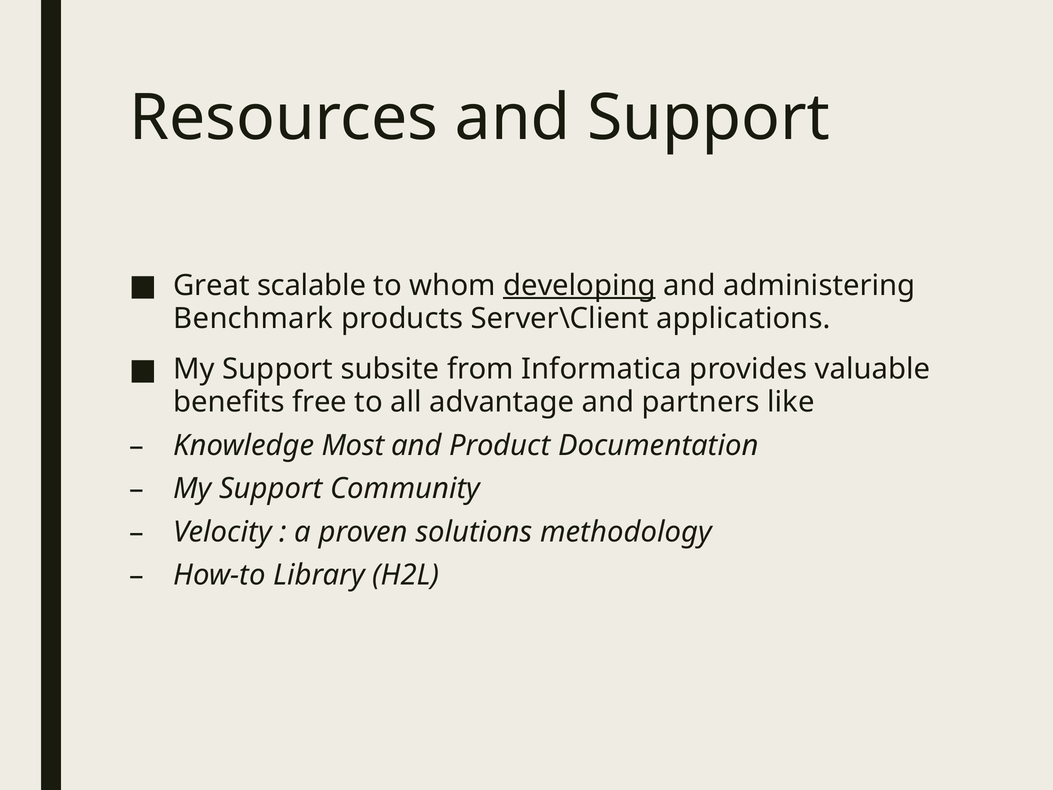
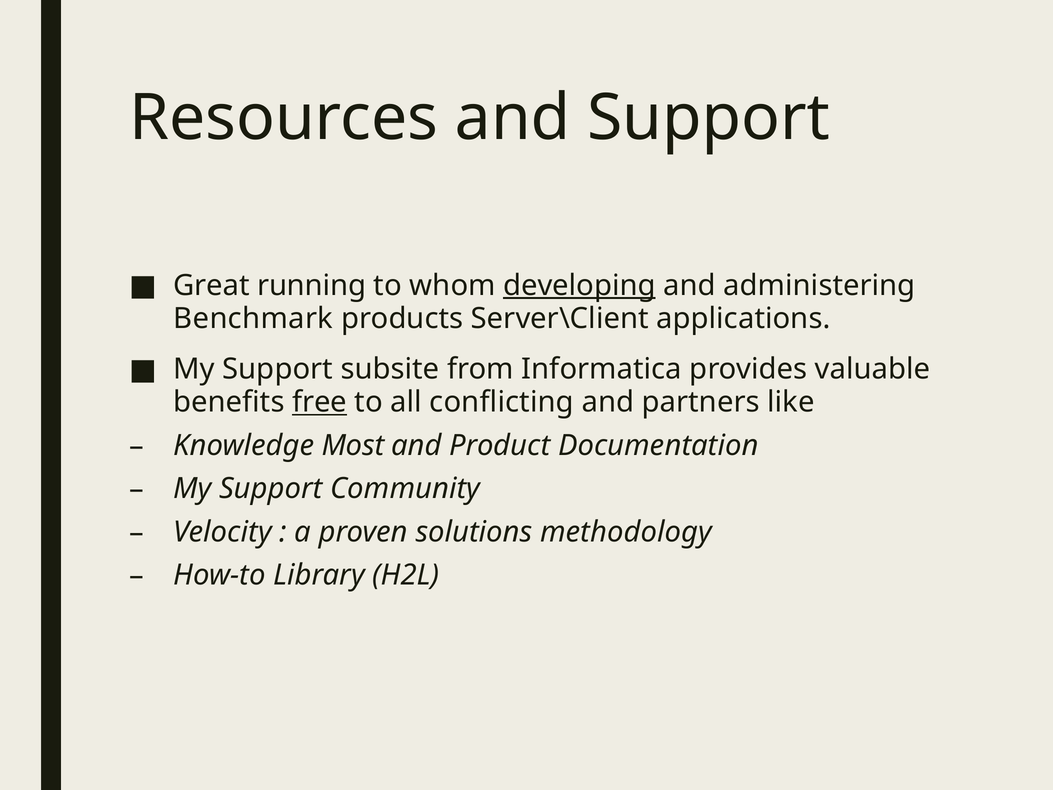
scalable: scalable -> running
free underline: none -> present
advantage: advantage -> conflicting
